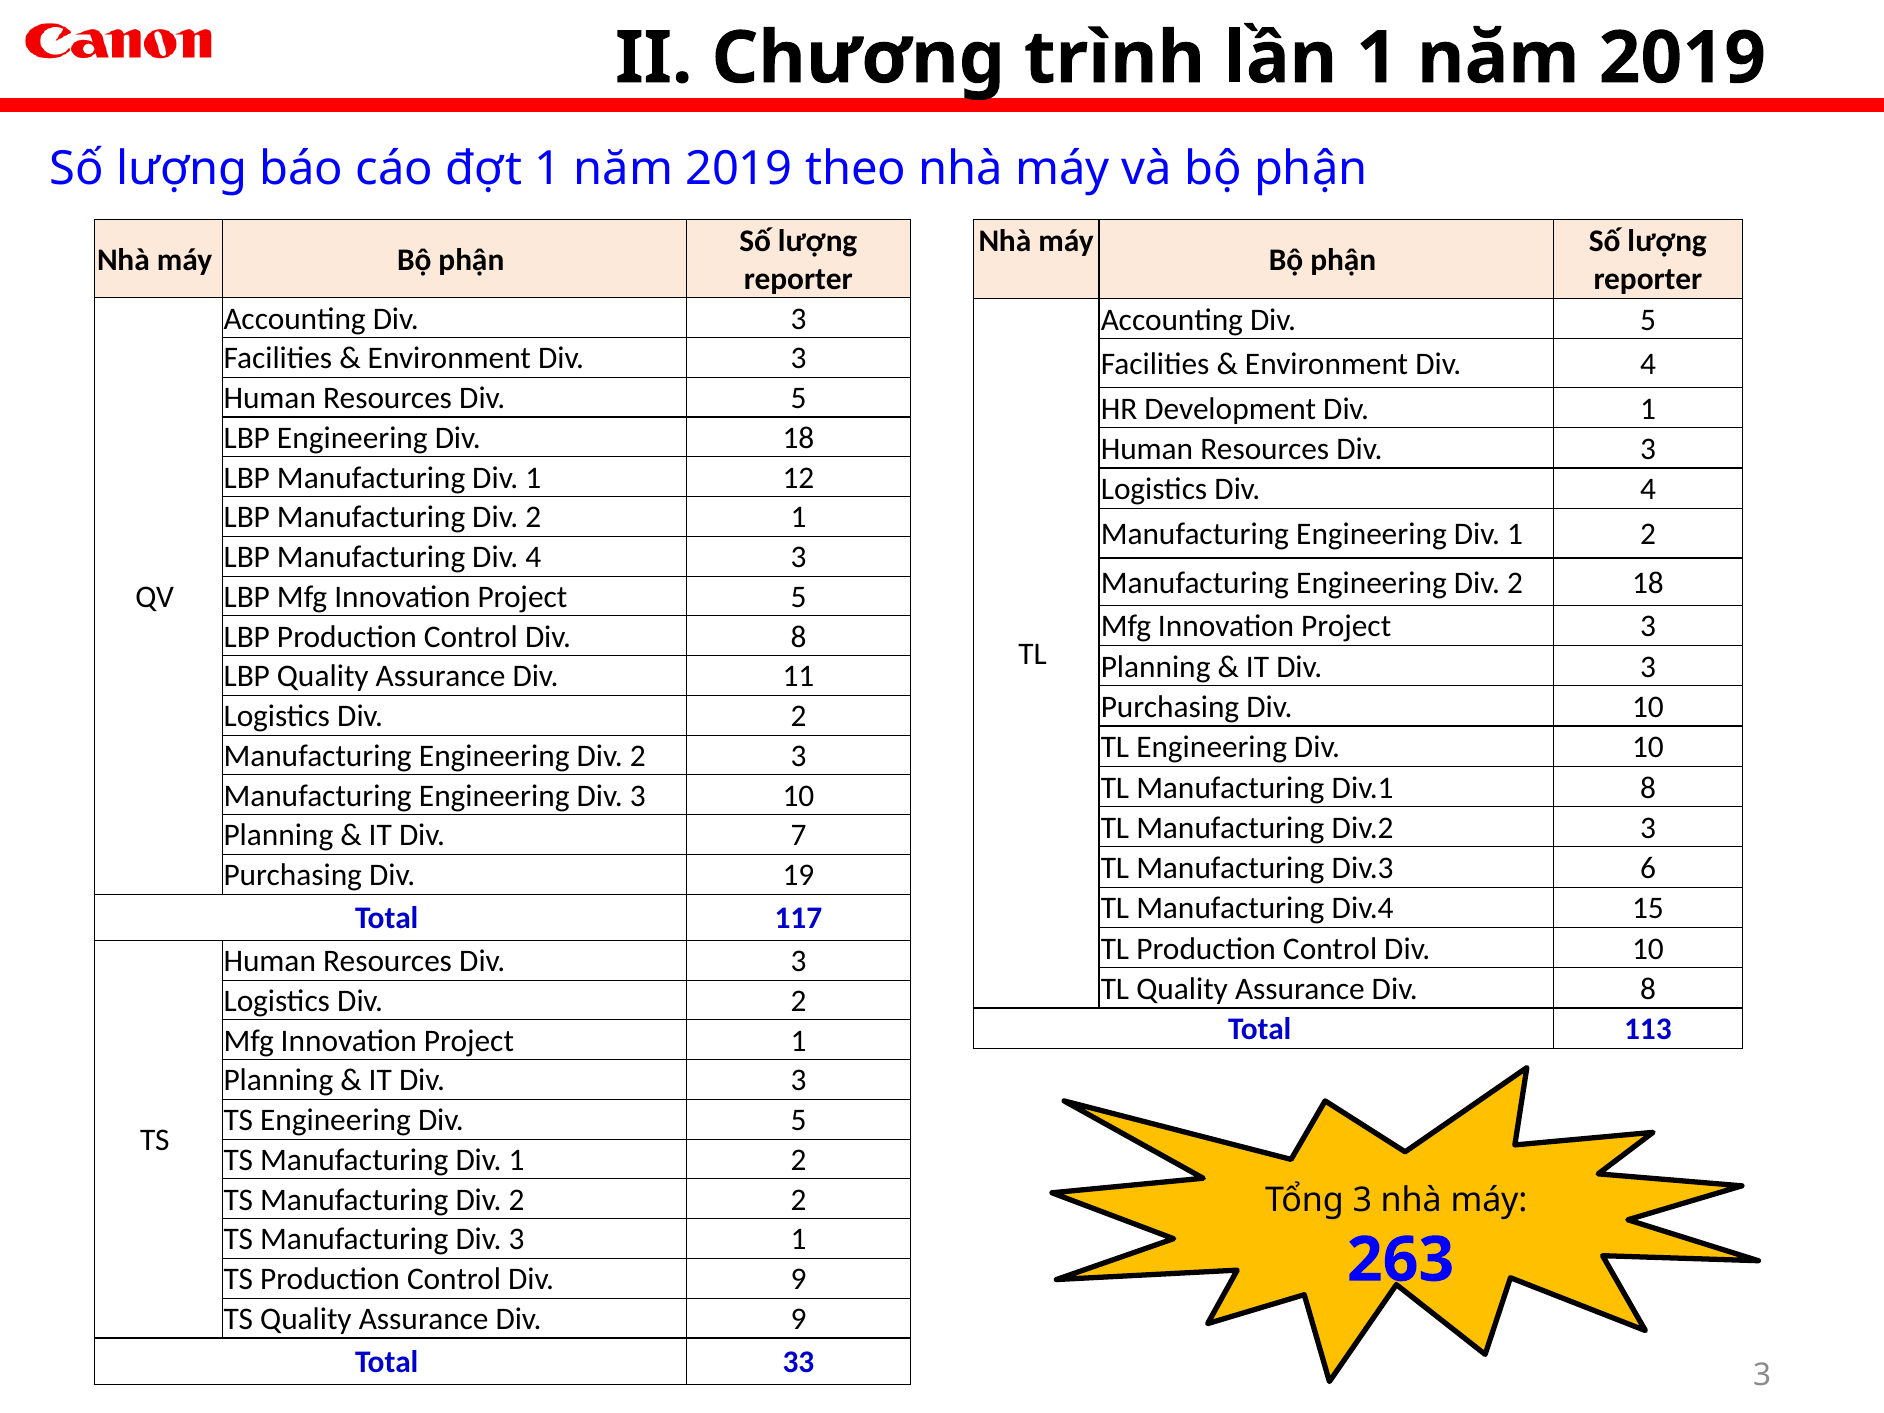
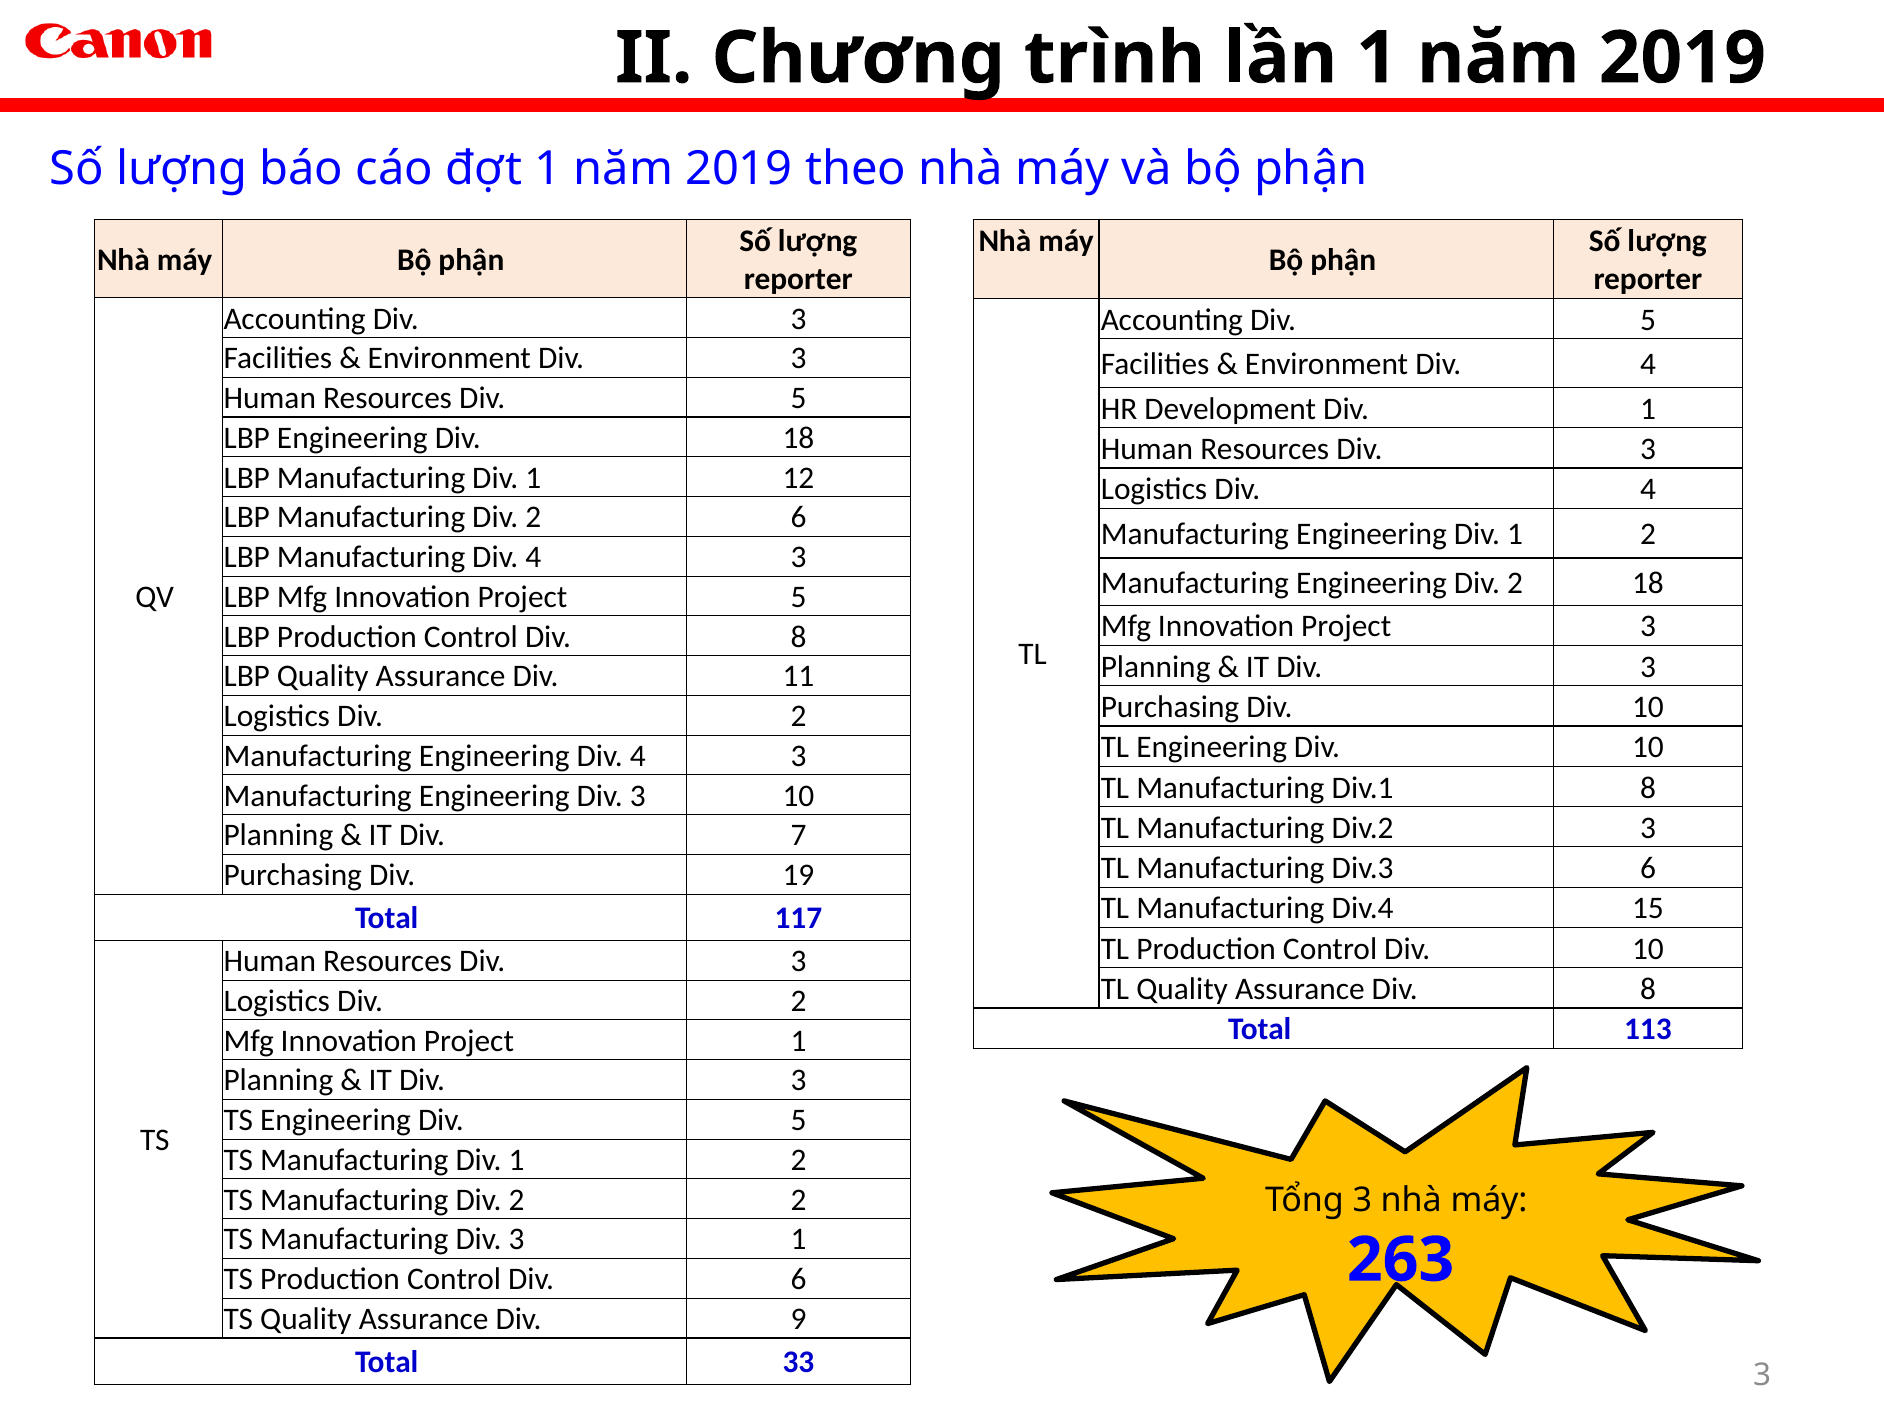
2 1: 1 -> 6
2 at (638, 756): 2 -> 4
Control Div 9: 9 -> 6
